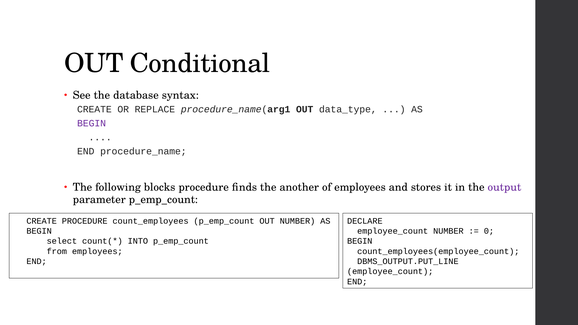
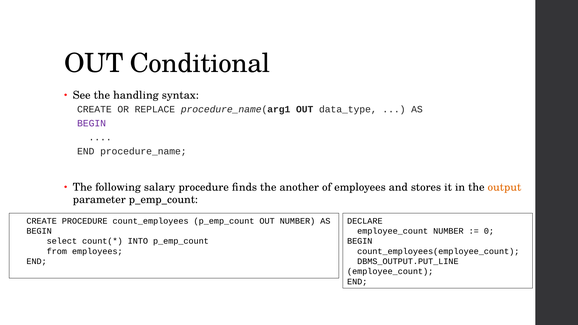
database: database -> handling
blocks: blocks -> salary
output colour: purple -> orange
